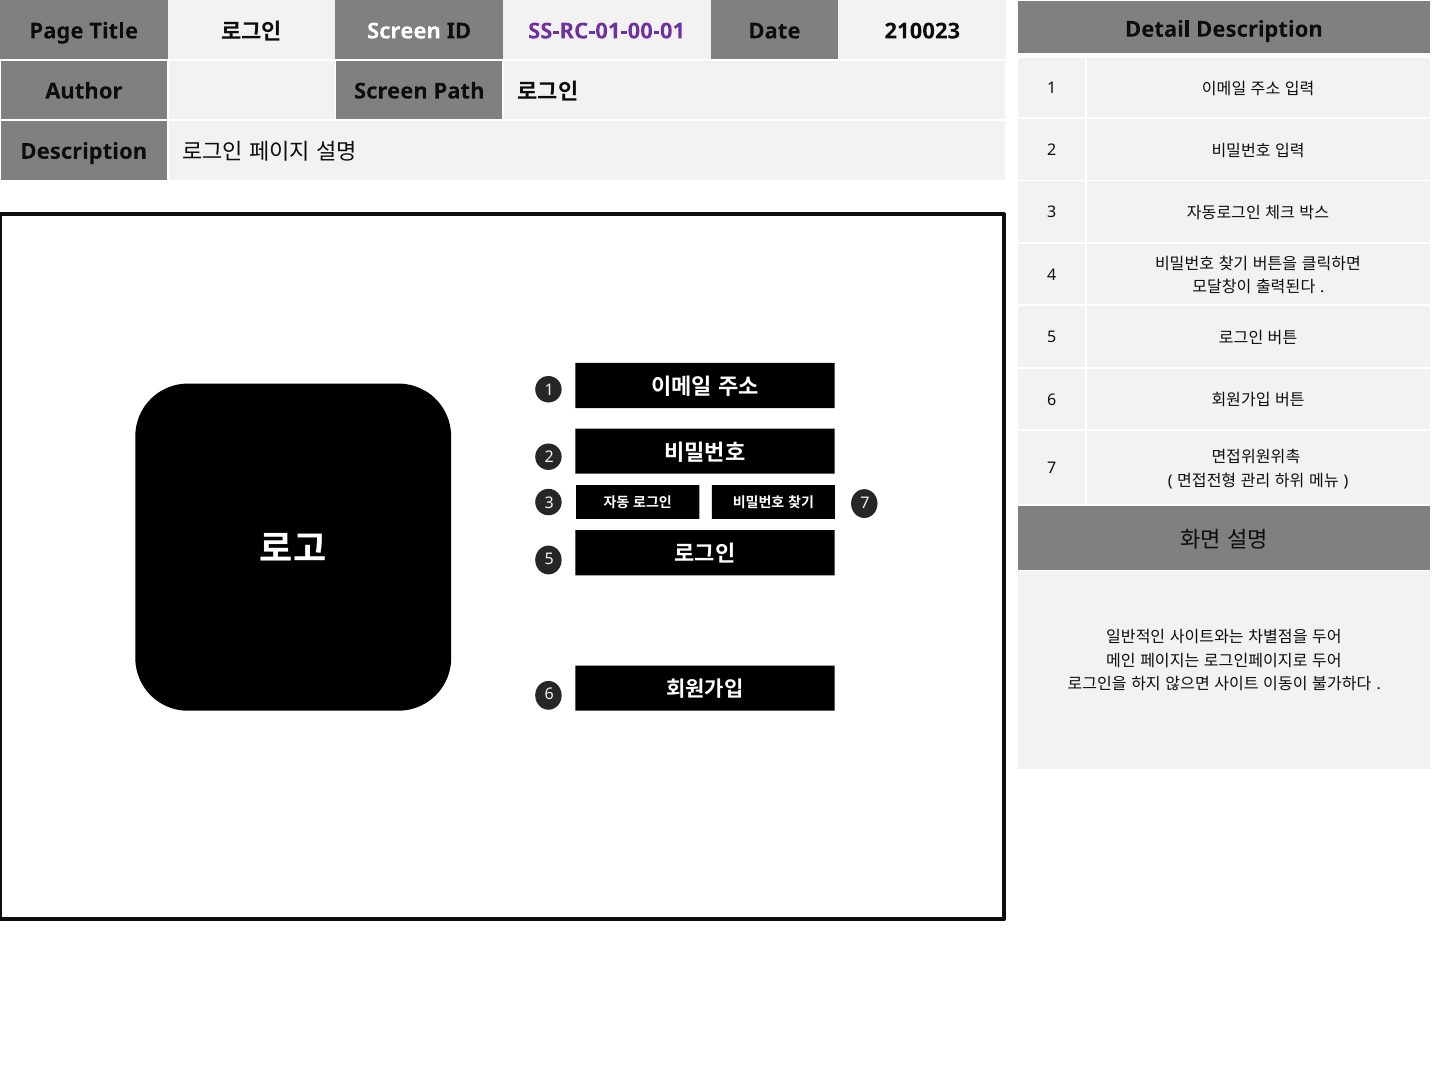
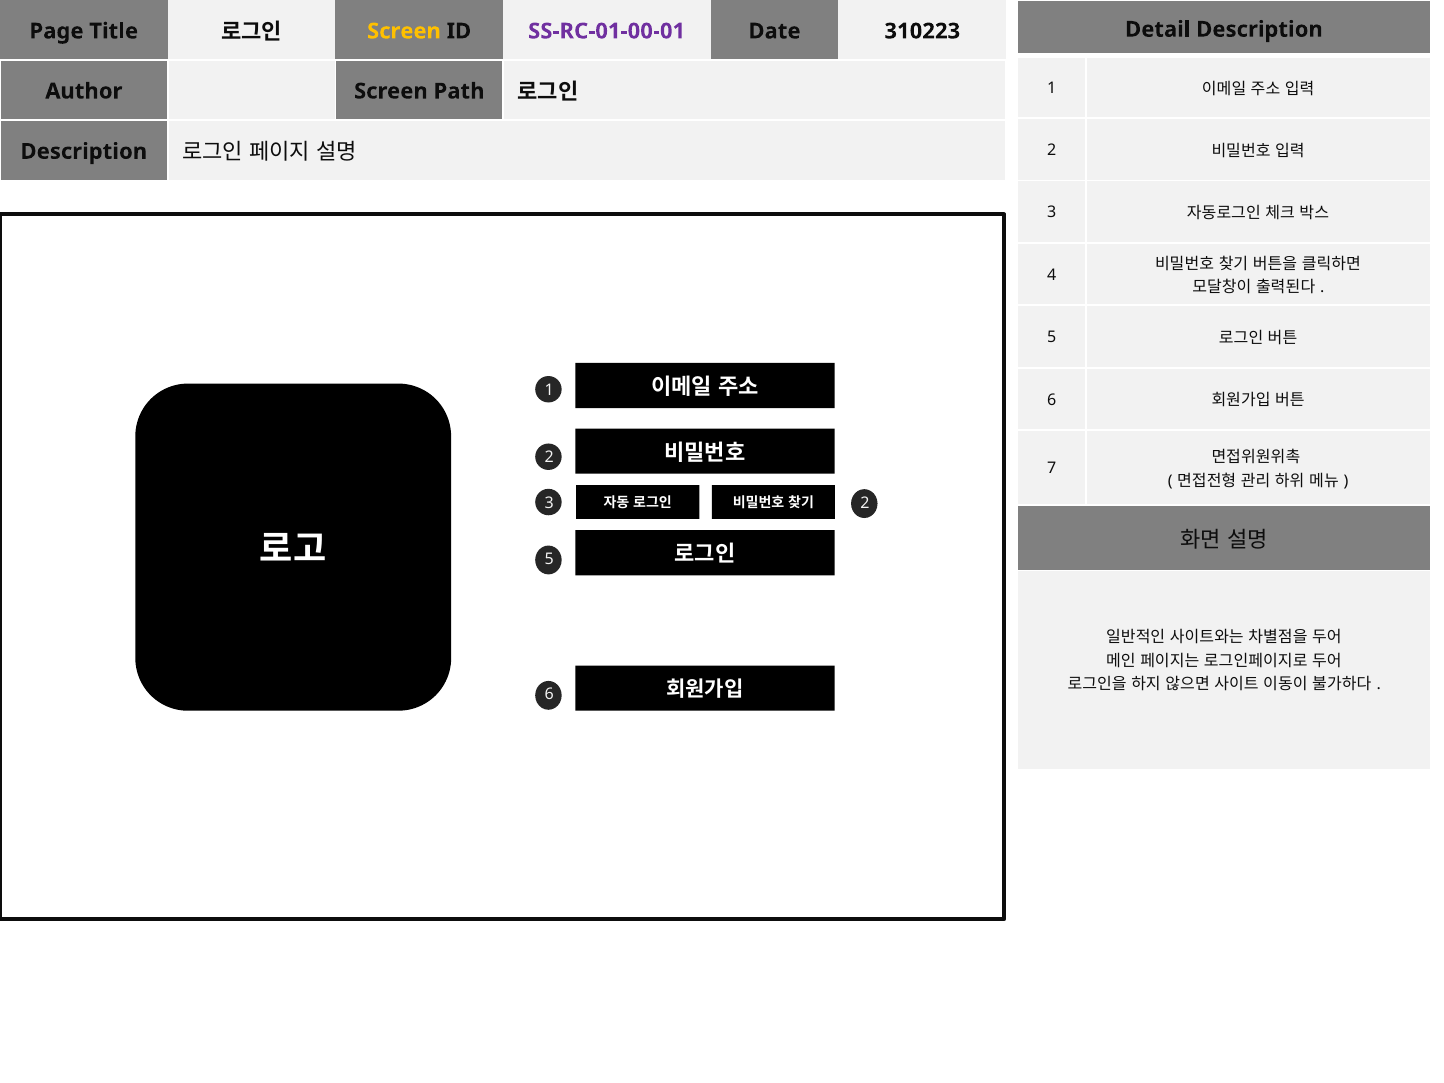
Screen at (404, 31) colour: white -> yellow
210023: 210023 -> 310223
3 7: 7 -> 2
